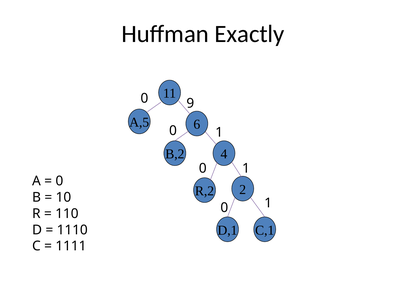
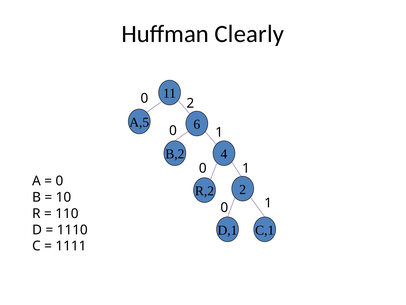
Exactly: Exactly -> Clearly
0 9: 9 -> 2
